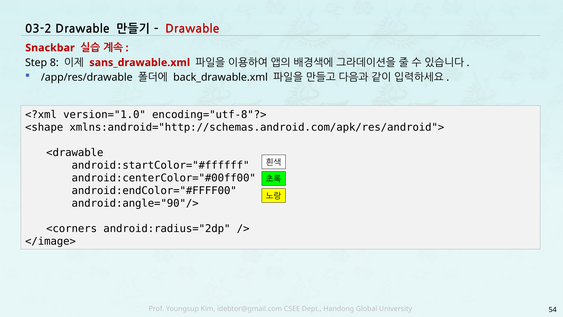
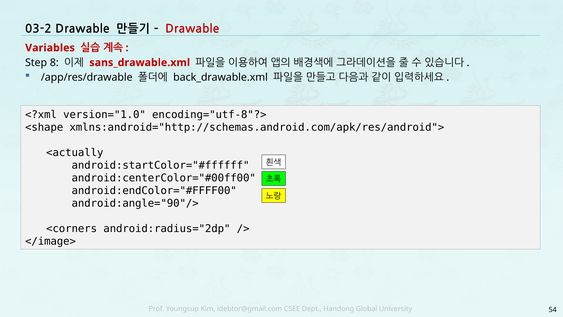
Snackbar: Snackbar -> Variables
<drawable: <drawable -> <actually
